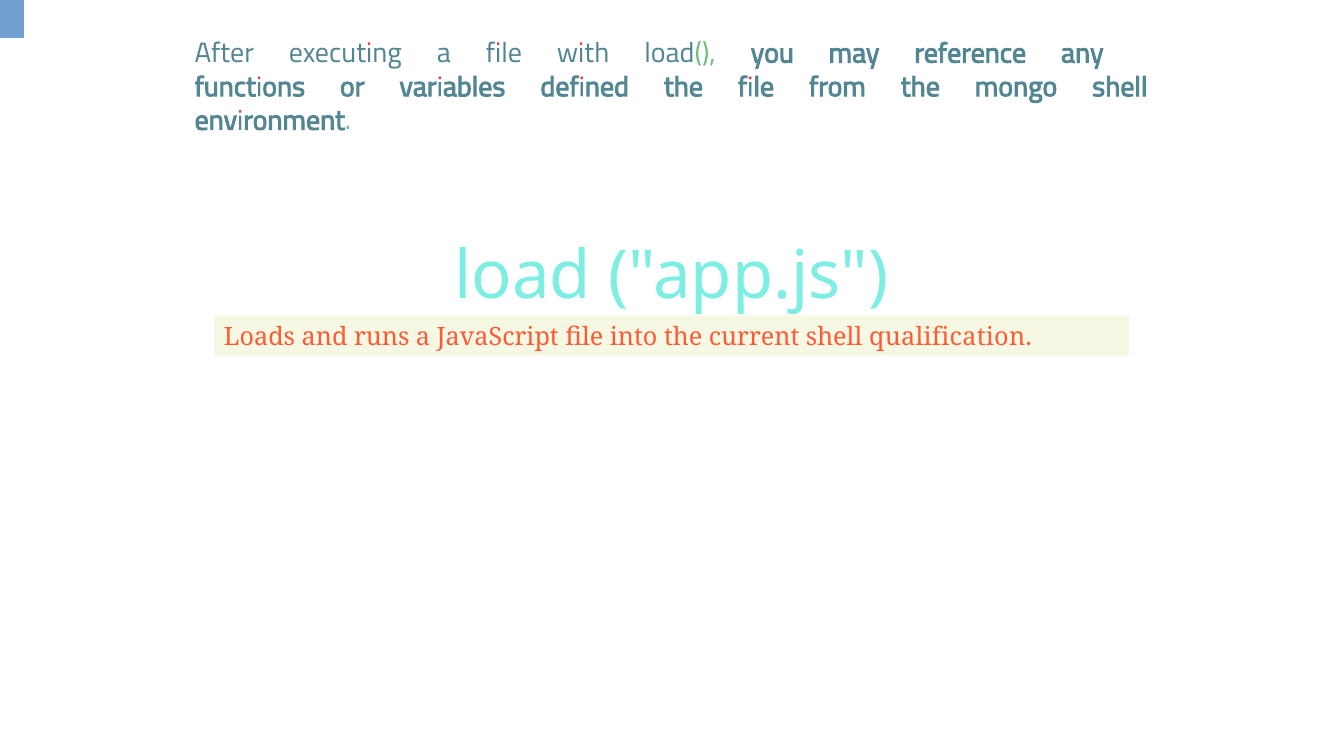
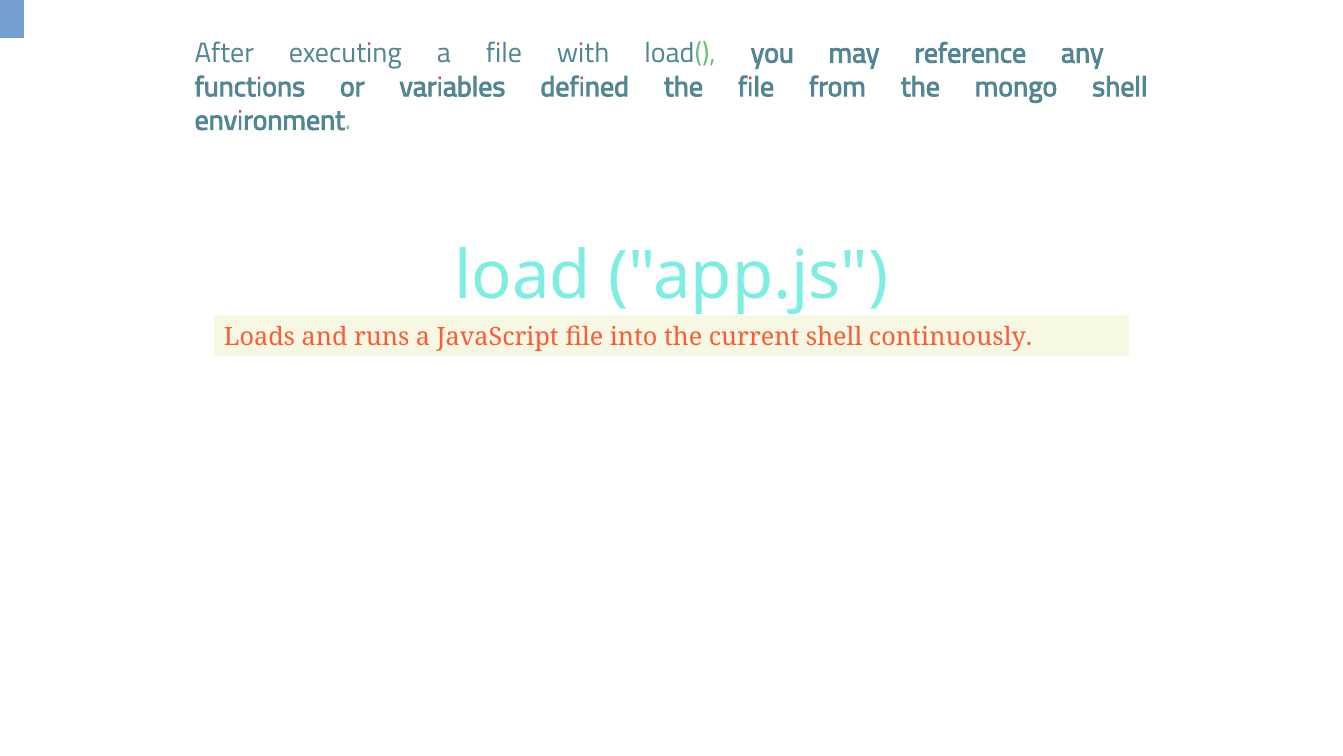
qualification: qualification -> continuously
